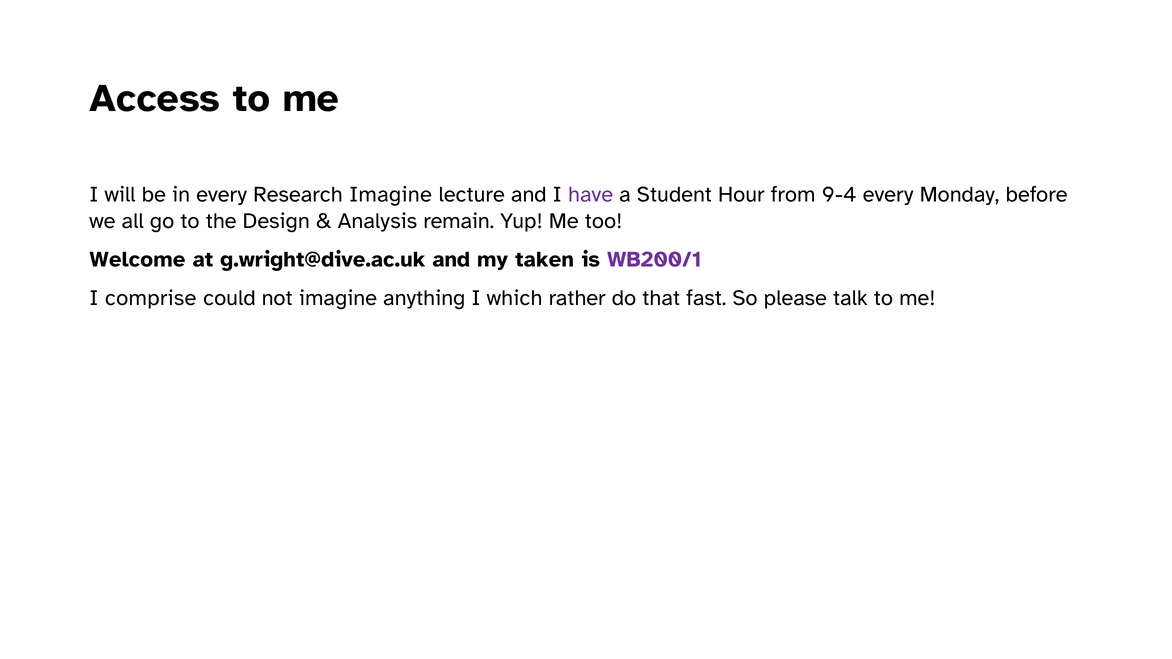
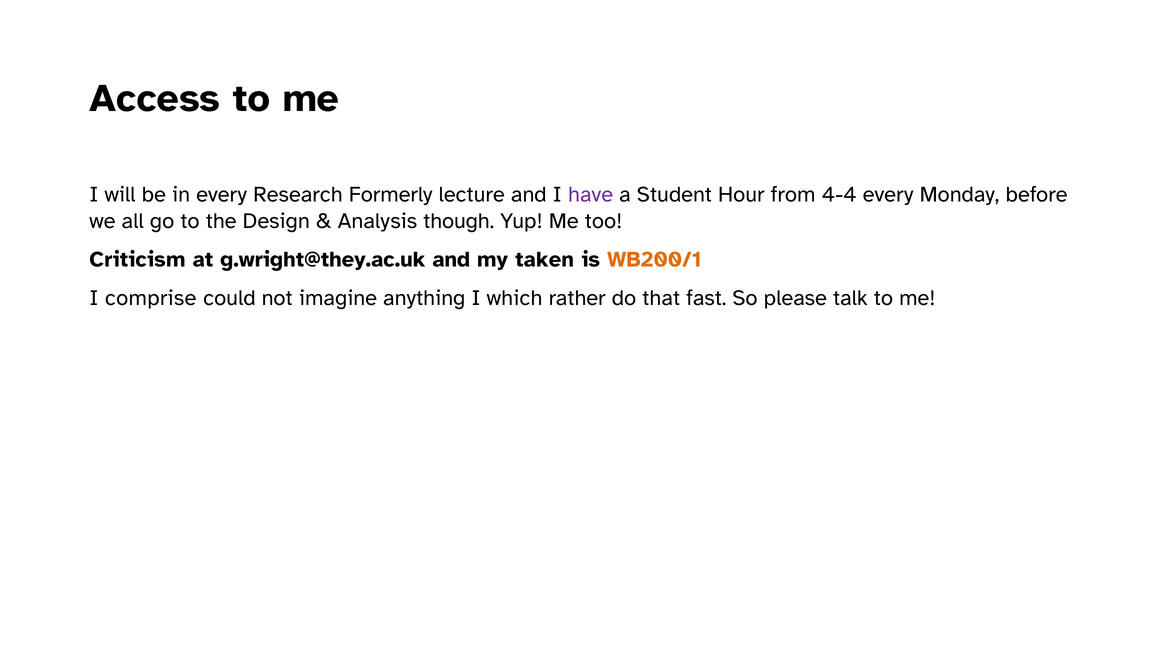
Research Imagine: Imagine -> Formerly
9-4: 9-4 -> 4-4
remain: remain -> though
Welcome: Welcome -> Criticism
g.wright@dive.ac.uk: g.wright@dive.ac.uk -> g.wright@they.ac.uk
WB200/1 colour: purple -> orange
